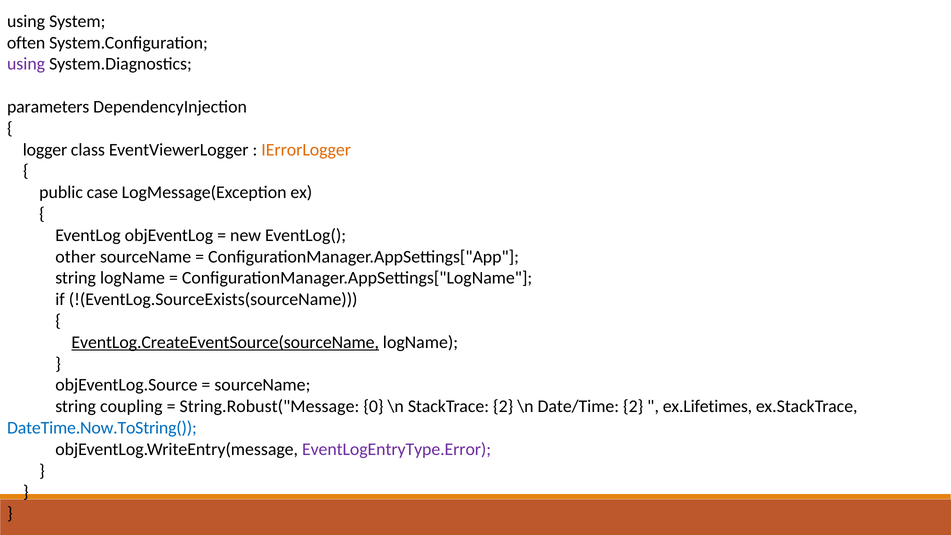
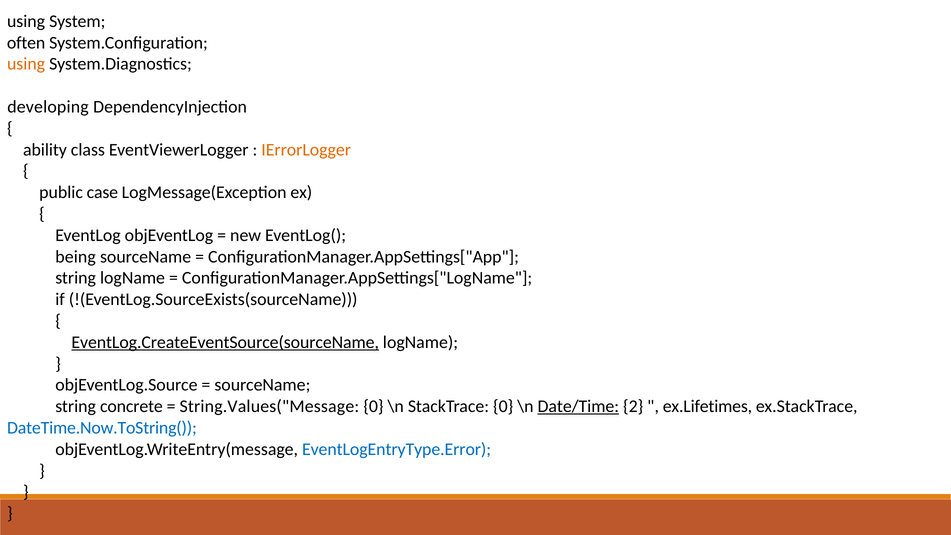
using at (26, 64) colour: purple -> orange
parameters: parameters -> developing
logger: logger -> ability
other: other -> being
coupling: coupling -> concrete
String.Robust("Message: String.Robust("Message -> String.Values("Message
StackTrace 2: 2 -> 0
Date/Time underline: none -> present
EventLogEntryType.Error colour: purple -> blue
